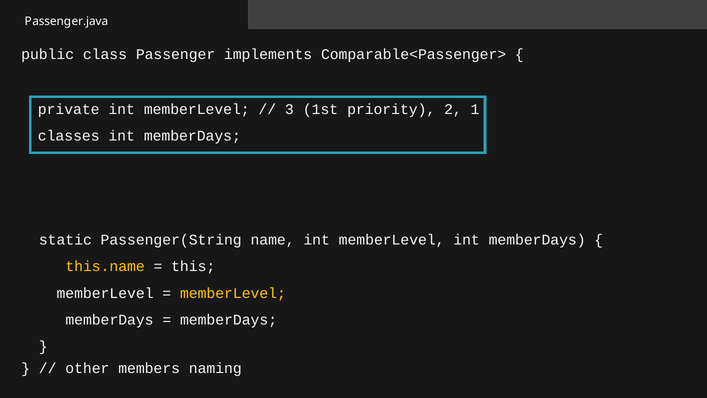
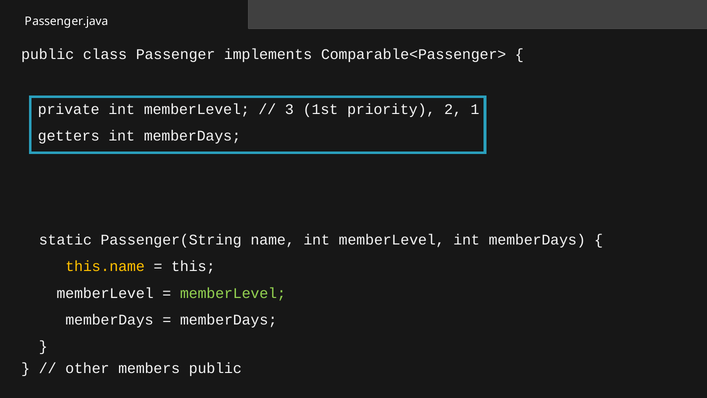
classes: classes -> getters
memberLevel at (233, 293) colour: yellow -> light green
members naming: naming -> public
